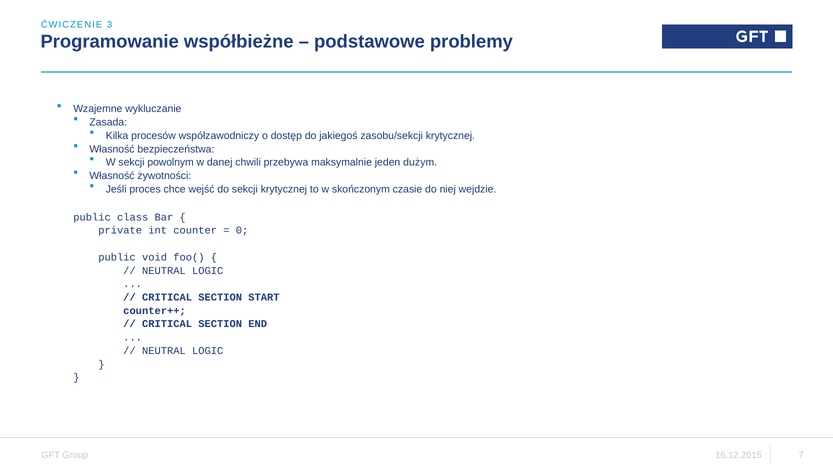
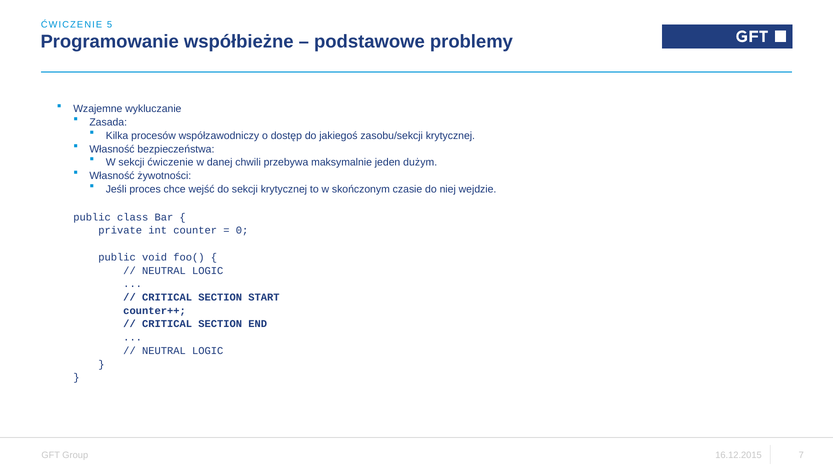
3: 3 -> 5
sekcji powolnym: powolnym -> ćwiczenie
